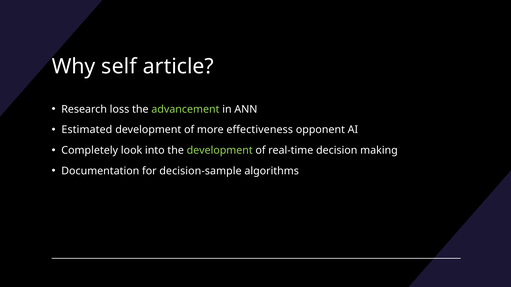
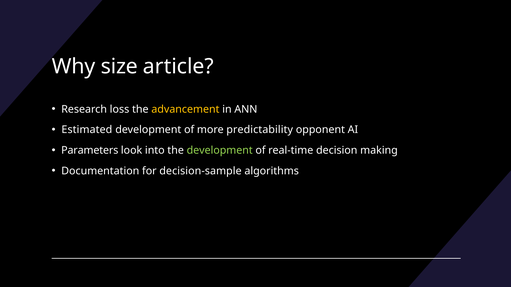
self: self -> size
advancement colour: light green -> yellow
effectiveness: effectiveness -> predictability
Completely: Completely -> Parameters
